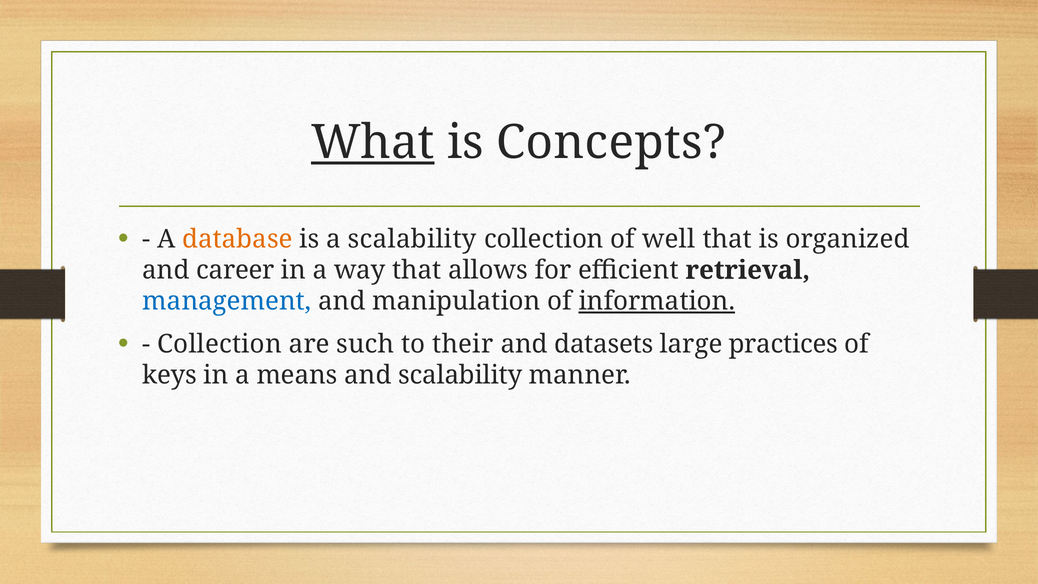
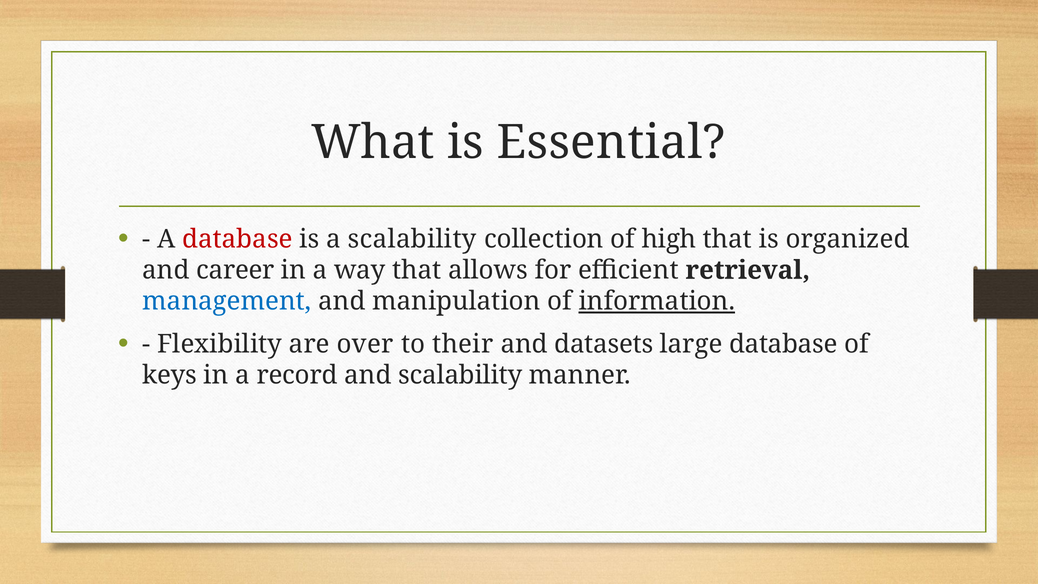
What underline: present -> none
Concepts: Concepts -> Essential
database at (237, 239) colour: orange -> red
well: well -> high
Collection at (220, 344): Collection -> Flexibility
such: such -> over
large practices: practices -> database
means: means -> record
